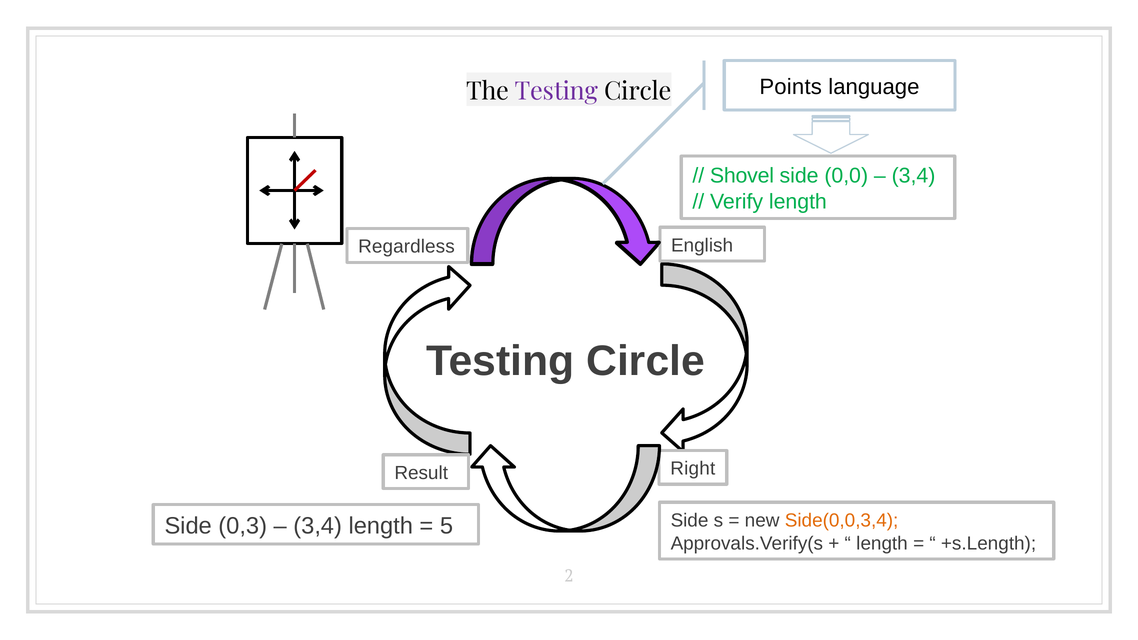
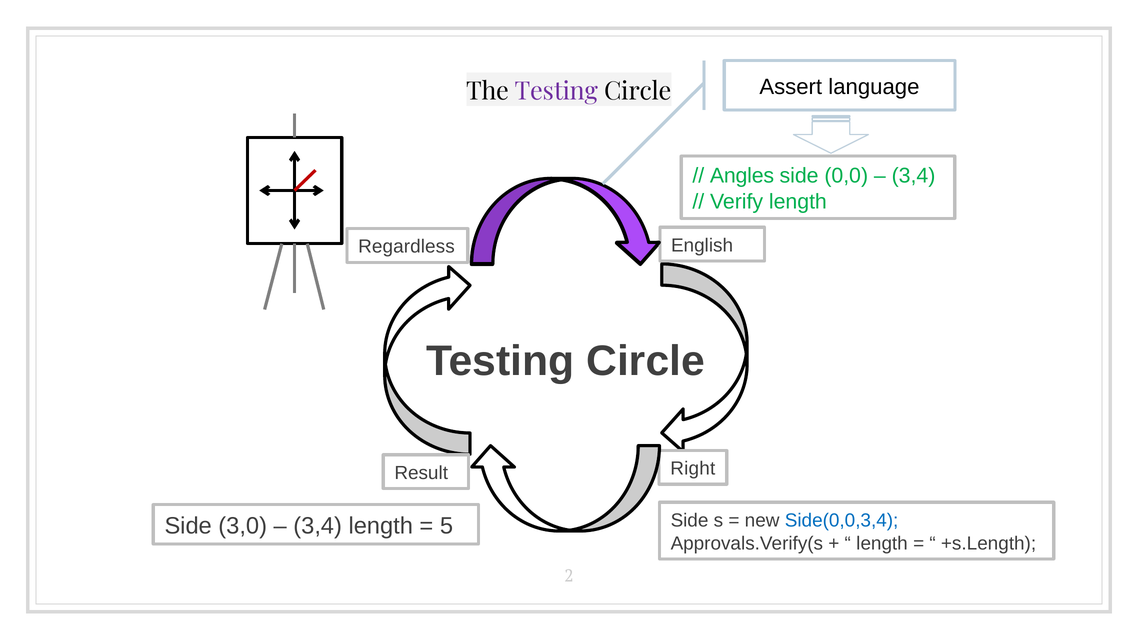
Points: Points -> Assert
Shovel: Shovel -> Angles
Side(0,0,3,4 colour: orange -> blue
0,3: 0,3 -> 3,0
